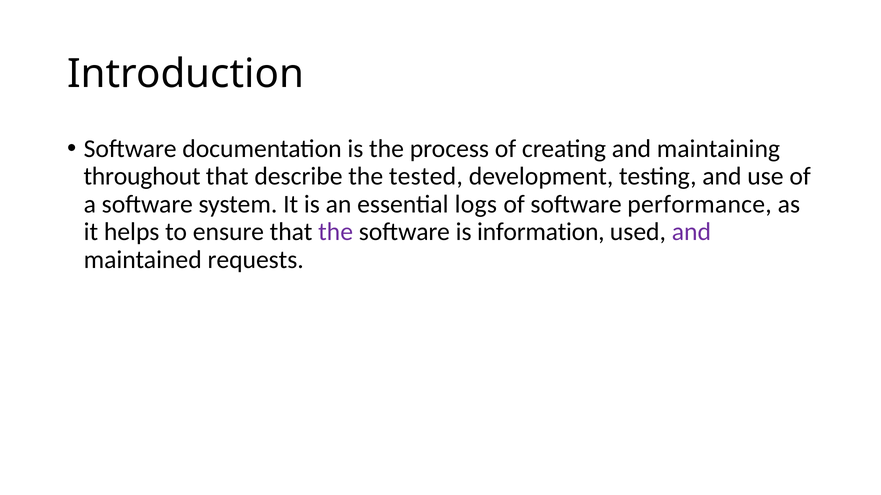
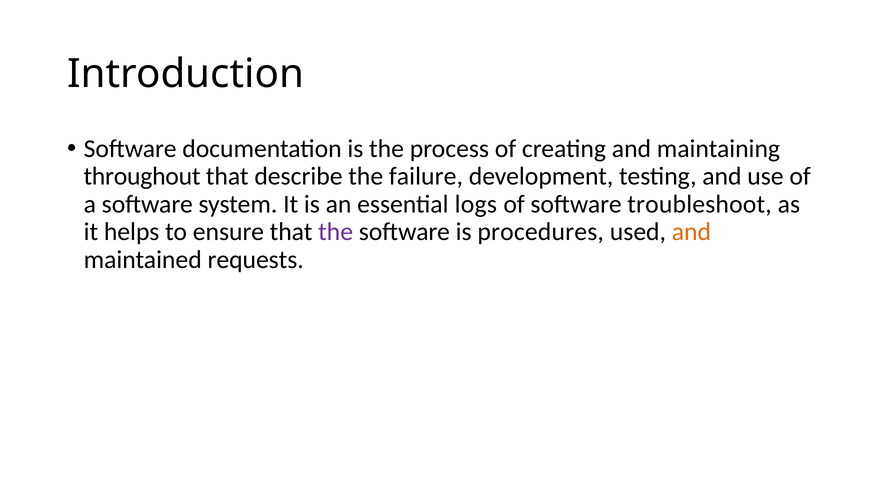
tested: tested -> failure
performance: performance -> troubleshoot
information: information -> procedures
and at (691, 232) colour: purple -> orange
